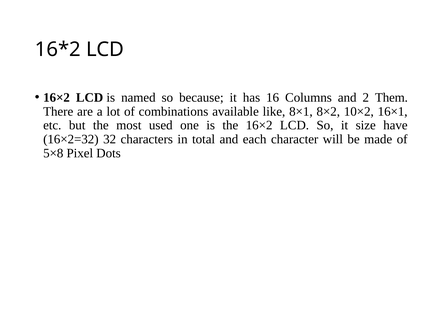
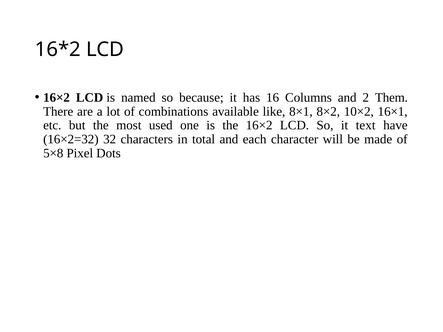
size: size -> text
